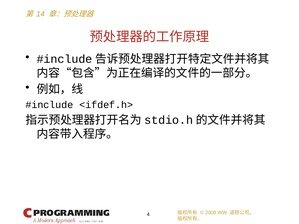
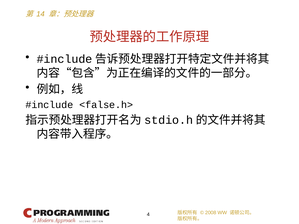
<ifdef.h>: <ifdef.h> -> <false.h>
